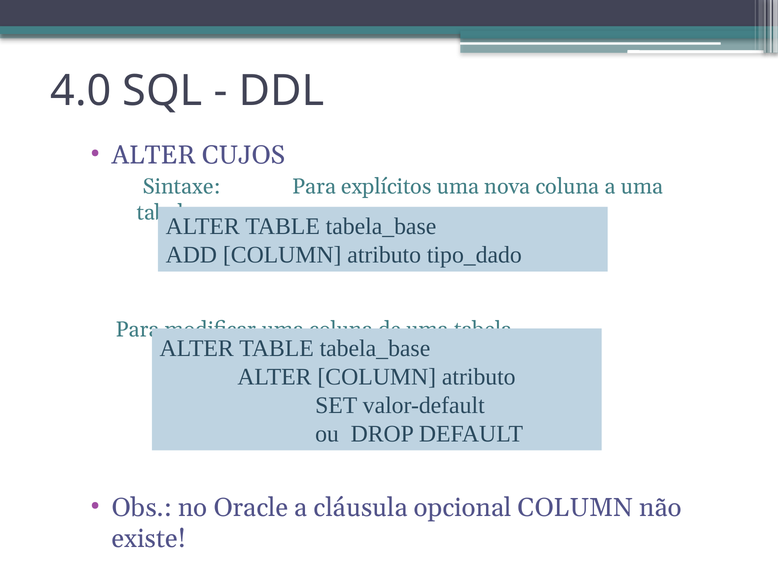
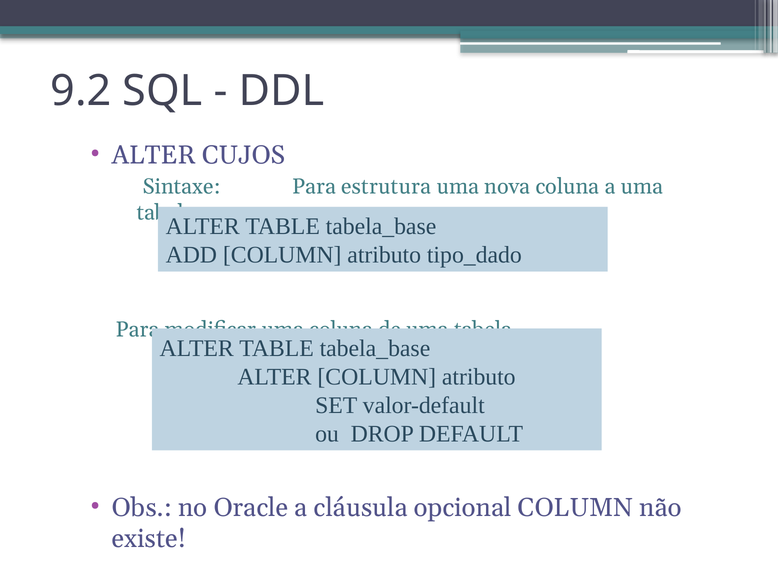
4.0: 4.0 -> 9.2
explícitos: explícitos -> estrutura
